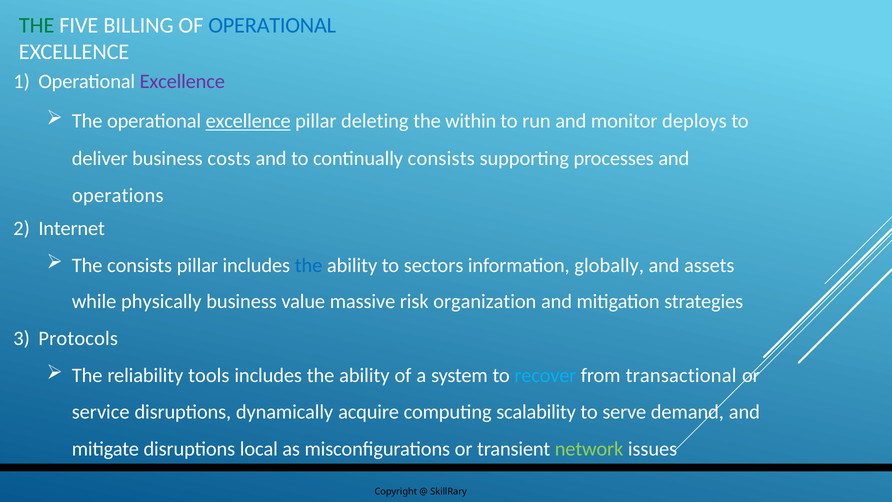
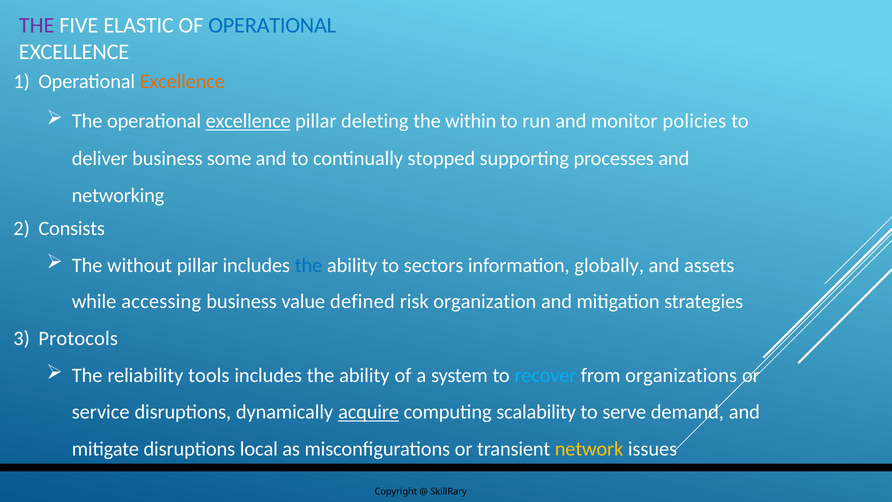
THE at (37, 25) colour: green -> purple
BILLING: BILLING -> ELASTIC
Excellence at (182, 82) colour: purple -> orange
deploys: deploys -> policies
costs: costs -> some
continually consists: consists -> stopped
operations: operations -> networking
Internet: Internet -> Consists
The consists: consists -> without
physically: physically -> accessing
massive: massive -> defined
transactional: transactional -> organizations
acquire underline: none -> present
network colour: light green -> yellow
